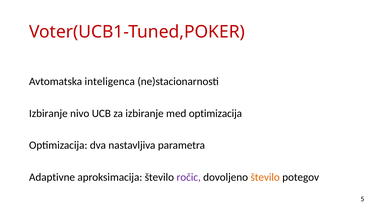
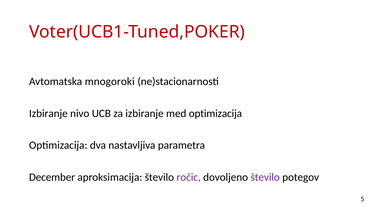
inteligenca: inteligenca -> mnogoroki
Adaptivne: Adaptivne -> December
število at (265, 177) colour: orange -> purple
